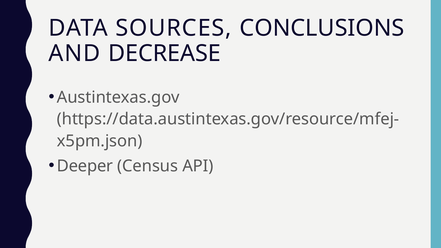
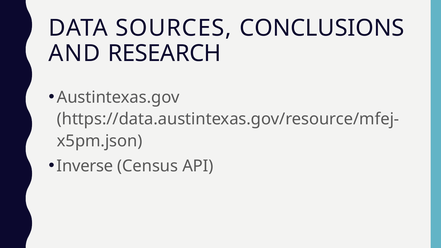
DECREASE: DECREASE -> RESEARCH
Deeper: Deeper -> Inverse
